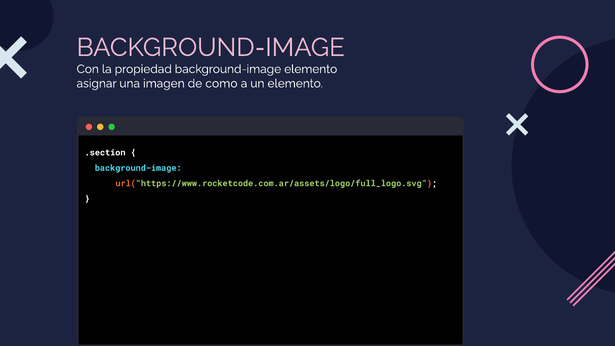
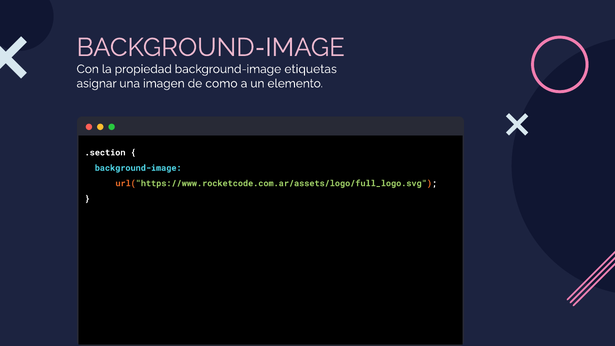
background-image elemento: elemento -> etiquetas
